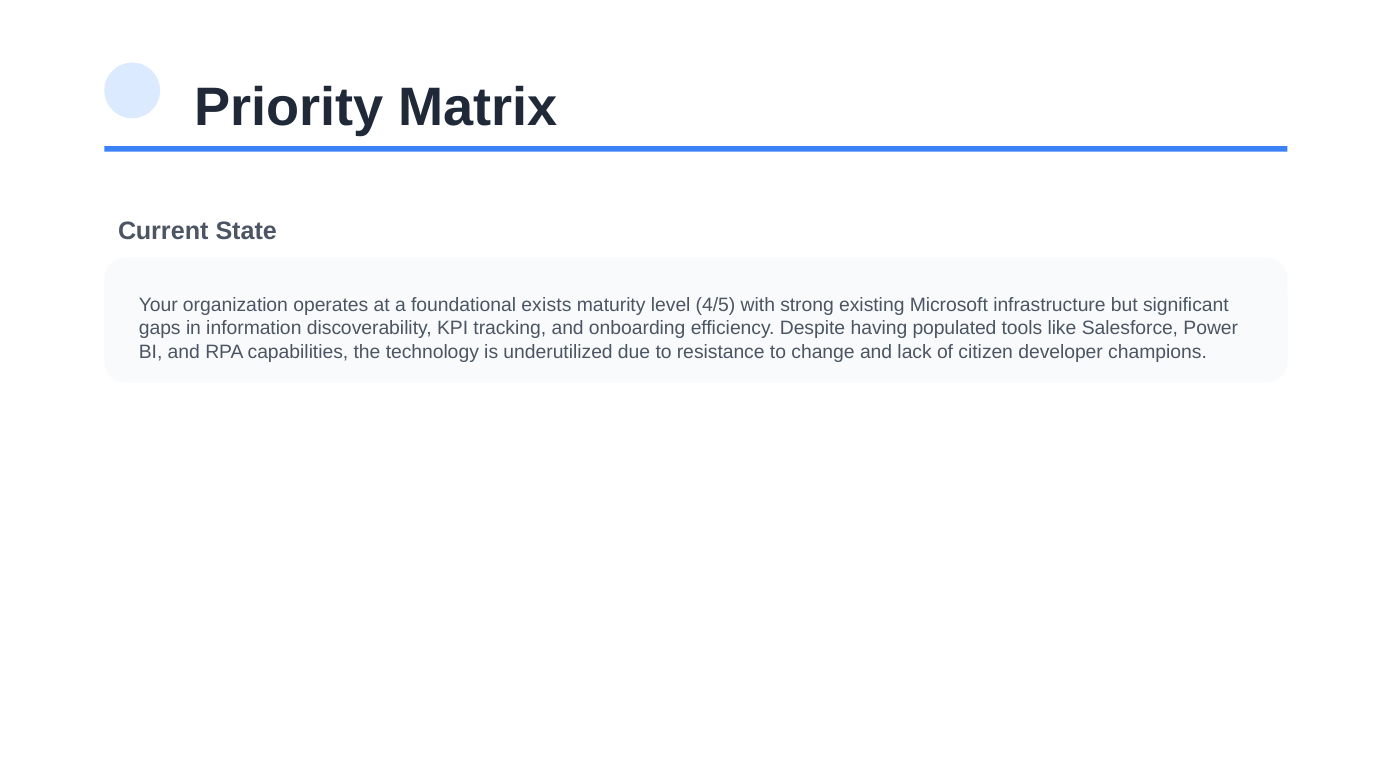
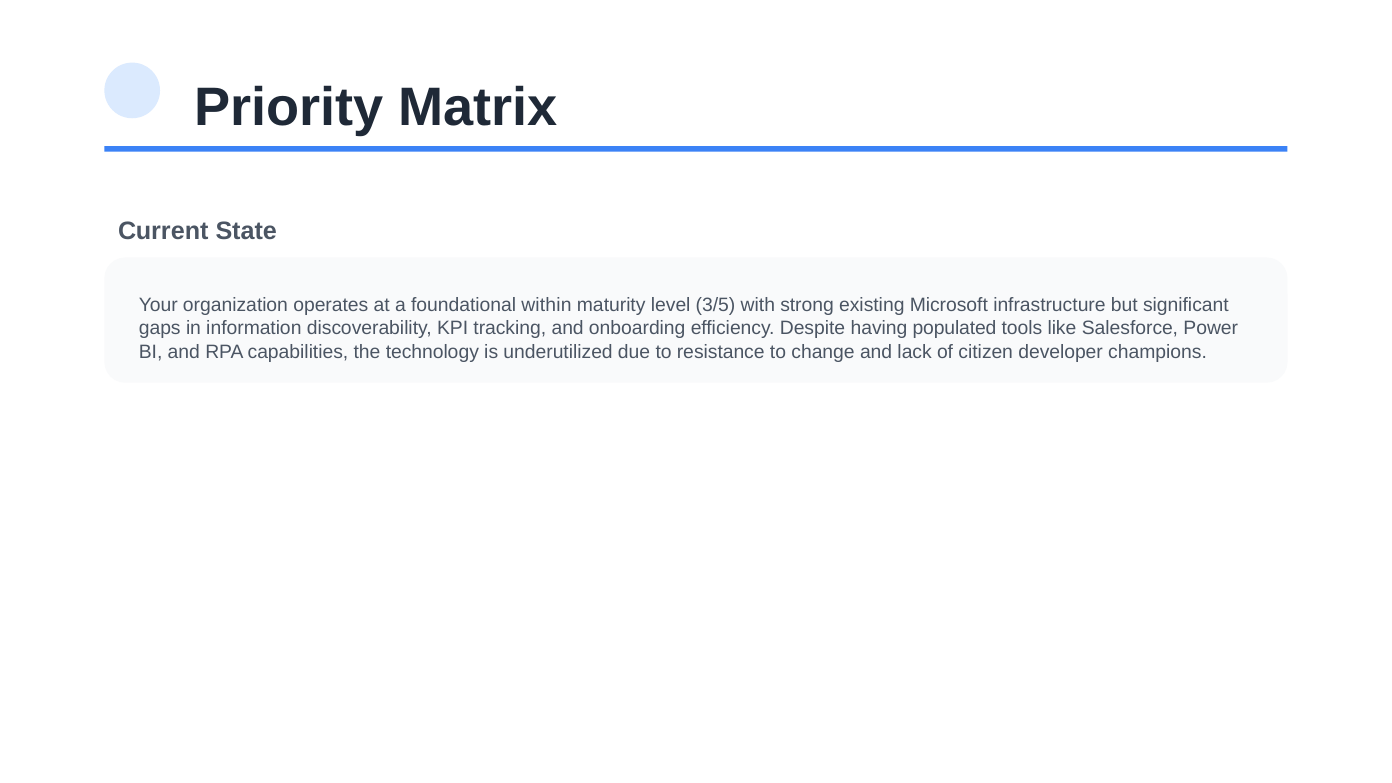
exists: exists -> within
4/5: 4/5 -> 3/5
